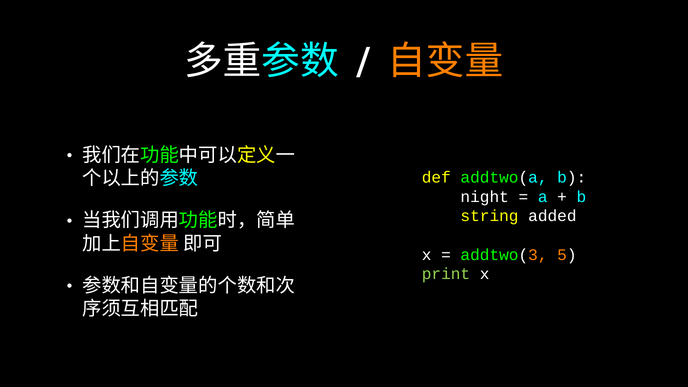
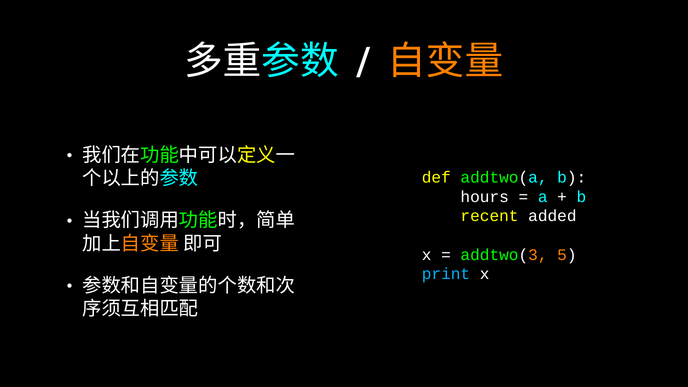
night: night -> hours
string: string -> recent
print colour: light green -> light blue
